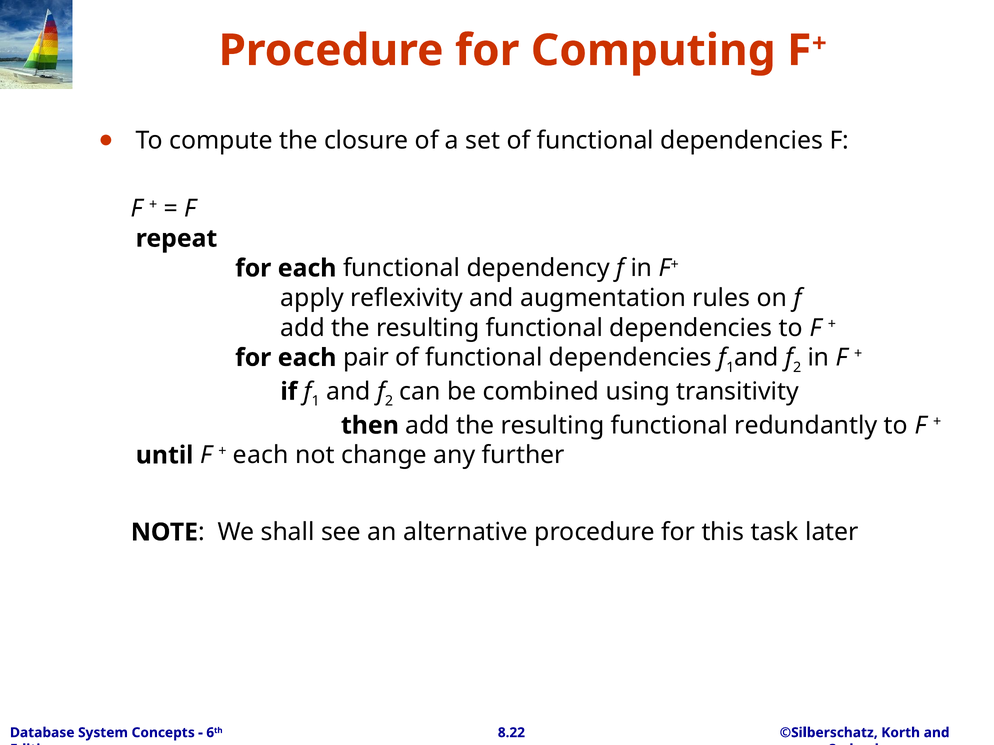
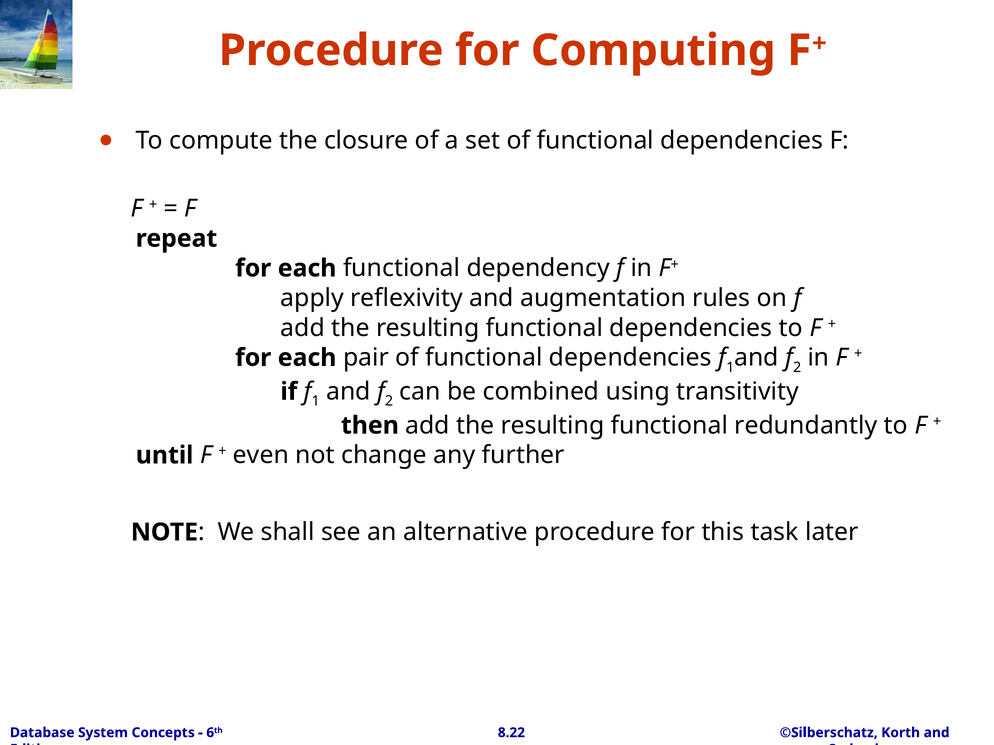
each at (261, 456): each -> even
